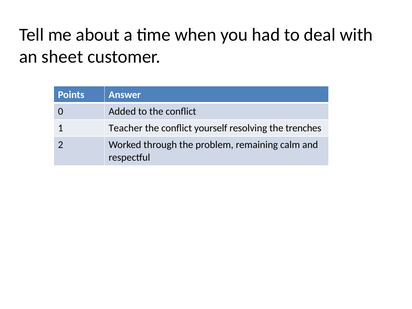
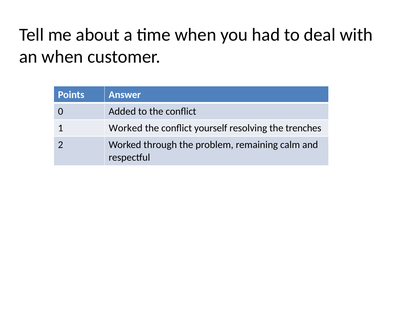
an sheet: sheet -> when
1 Teacher: Teacher -> Worked
